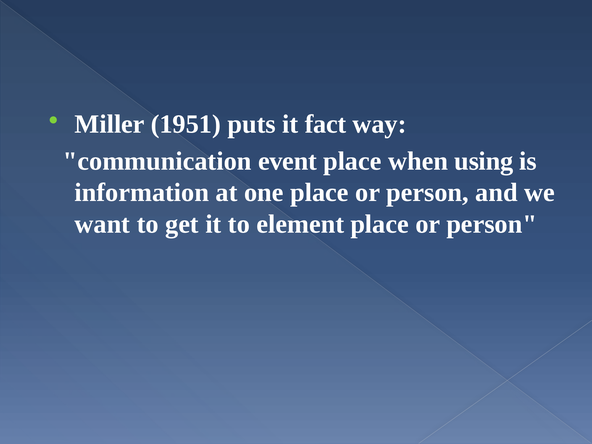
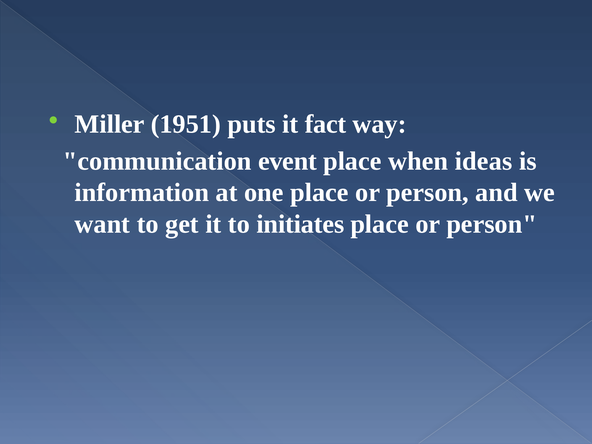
using: using -> ideas
element: element -> initiates
